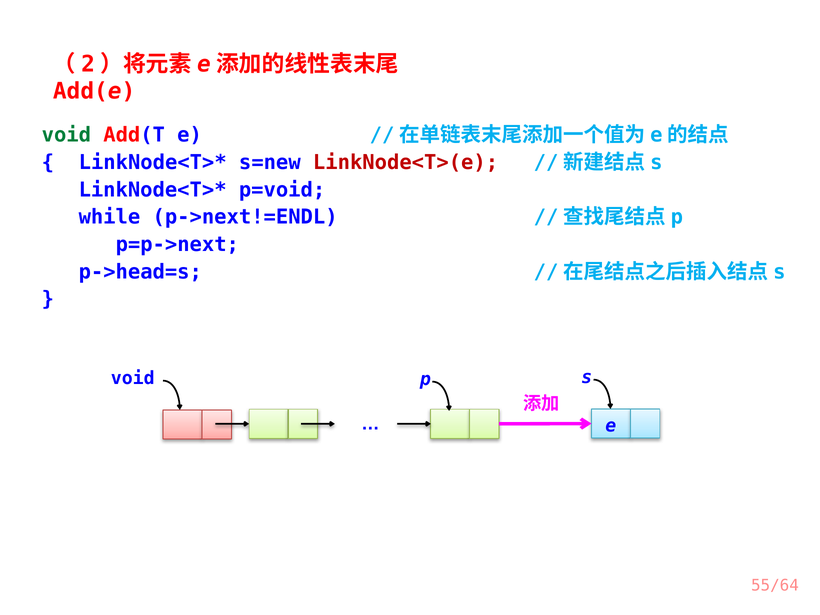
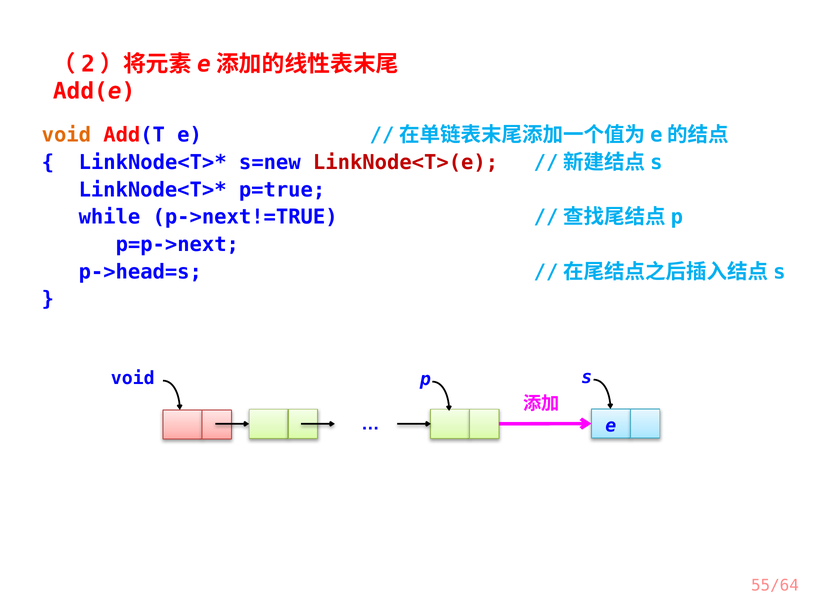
void at (66, 135) colour: green -> orange
p=void: p=void -> p=true
p->next!=ENDL: p->next!=ENDL -> p->next!=TRUE
